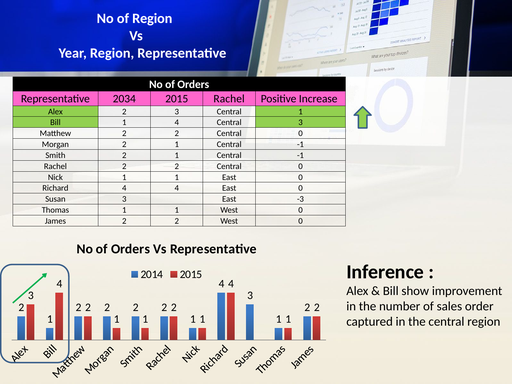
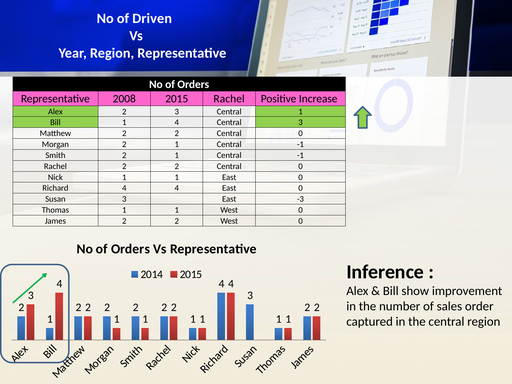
of Region: Region -> Driven
2034: 2034 -> 2008
